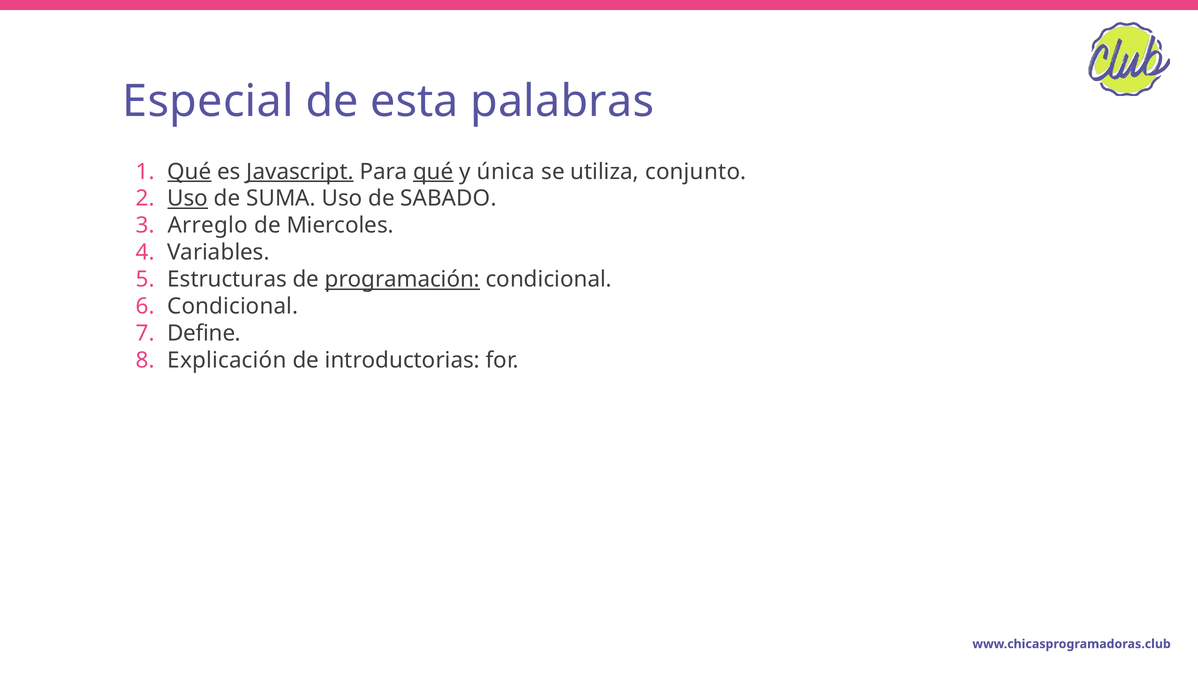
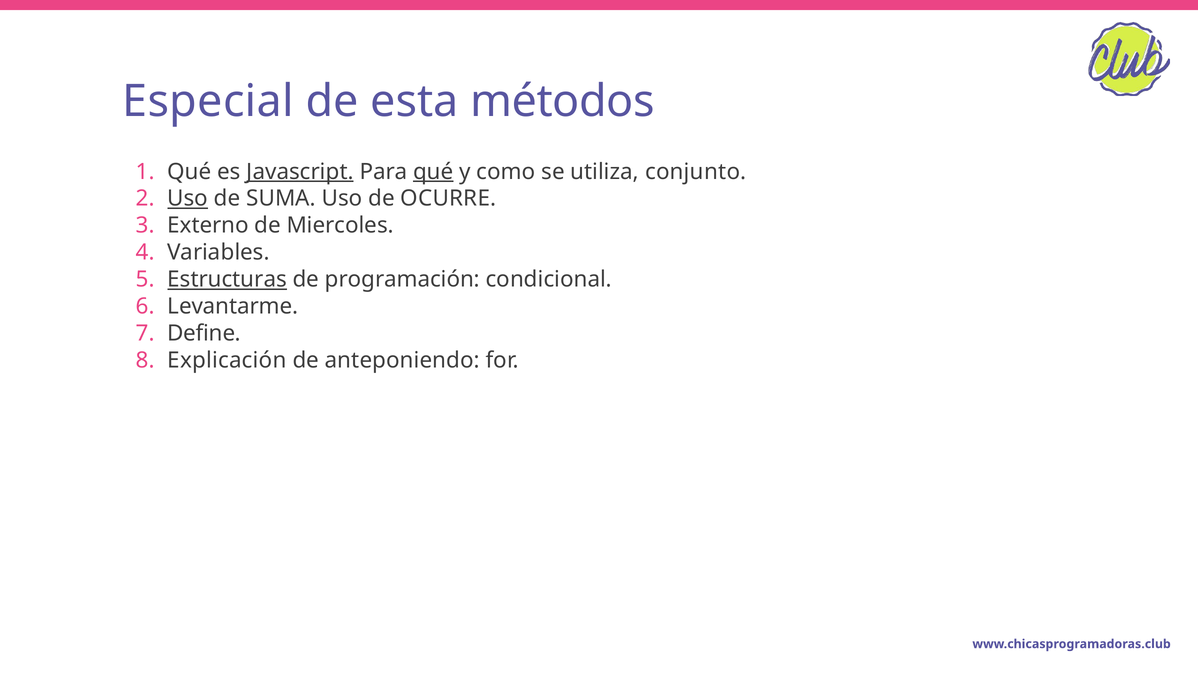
palabras: palabras -> métodos
Qué at (189, 172) underline: present -> none
única: única -> como
SABADO: SABADO -> OCURRE
Arreglo: Arreglo -> Externo
Estructuras underline: none -> present
programación underline: present -> none
Condicional at (233, 306): Condicional -> Levantarme
introductorias: introductorias -> anteponiendo
